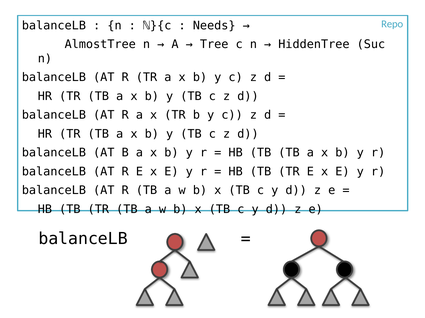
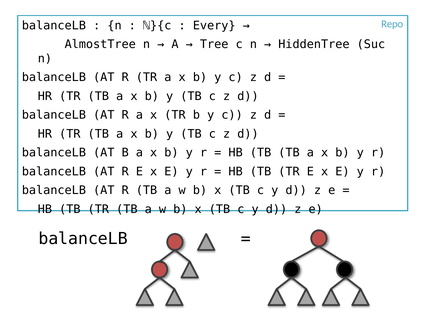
Needs: Needs -> Every
